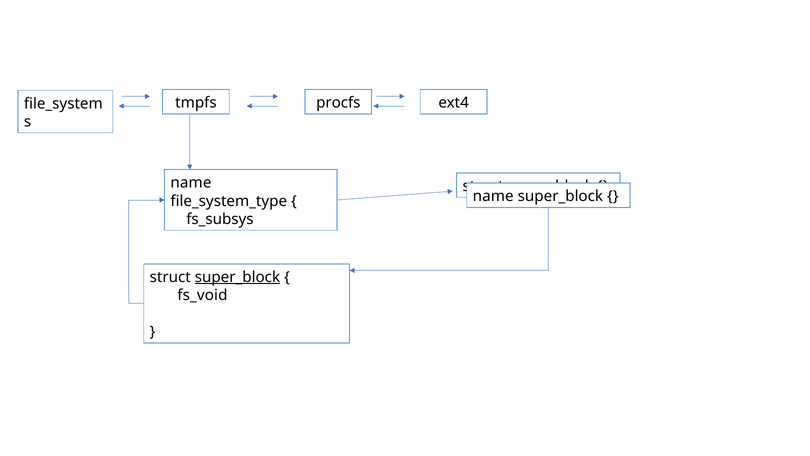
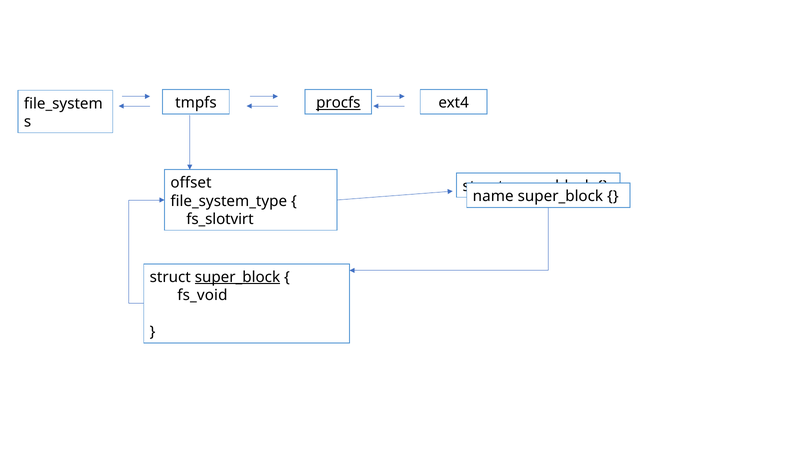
procfs underline: none -> present
name at (191, 183): name -> offset
fs_subsys: fs_subsys -> fs_slotvirt
